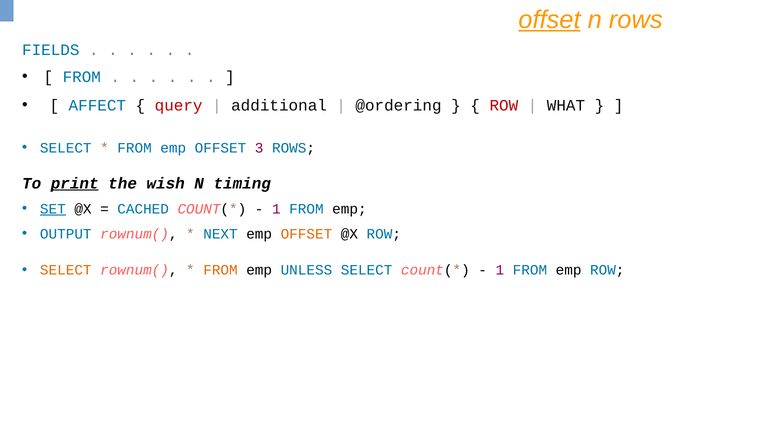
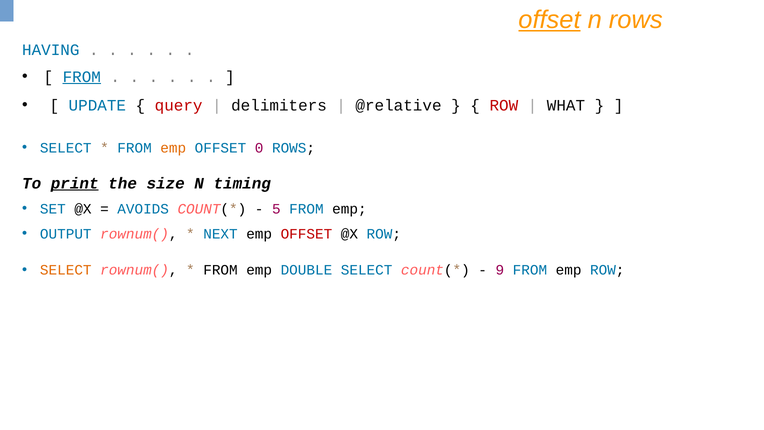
FIELDS: FIELDS -> HAVING
FROM at (82, 77) underline: none -> present
AFFECT: AFFECT -> UPDATE
additional: additional -> delimiters
@ordering: @ordering -> @relative
emp at (173, 148) colour: blue -> orange
3: 3 -> 0
wish: wish -> size
SET underline: present -> none
CACHED: CACHED -> AVOIDS
1 at (276, 209): 1 -> 5
OFFSET at (306, 234) colour: orange -> red
FROM at (220, 270) colour: orange -> black
UNLESS: UNLESS -> DOUBLE
1 at (500, 270): 1 -> 9
